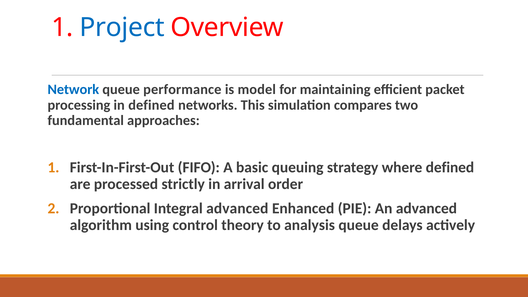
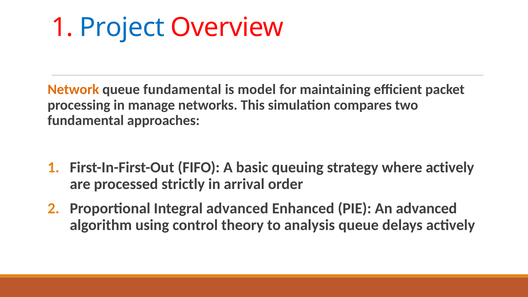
Network colour: blue -> orange
queue performance: performance -> fundamental
in defined: defined -> manage
where defined: defined -> actively
